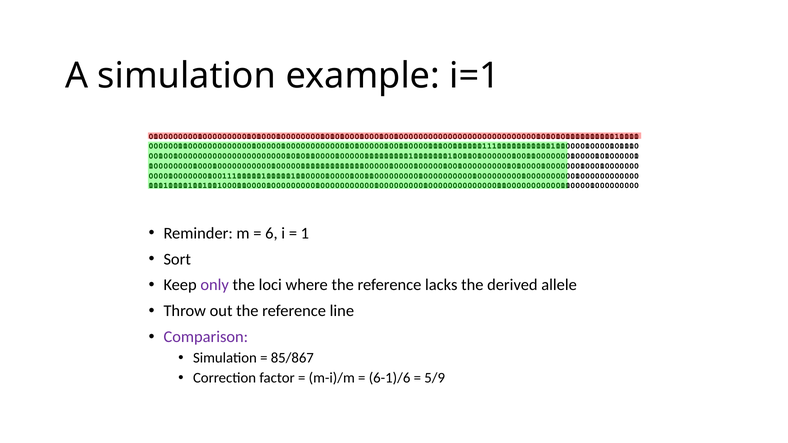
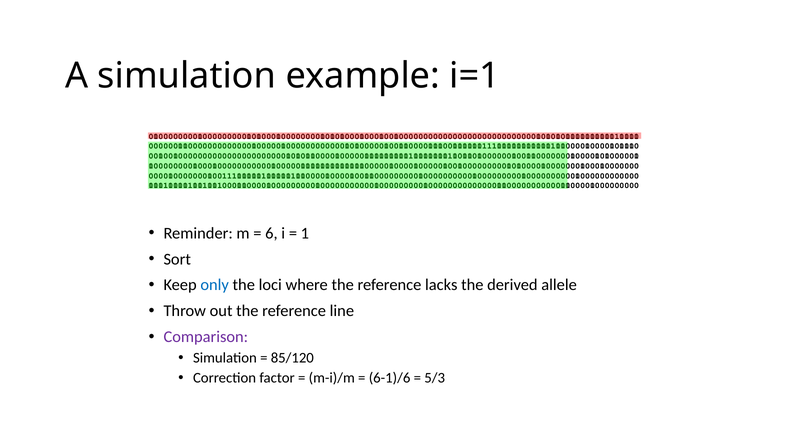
only colour: purple -> blue
85/867: 85/867 -> 85/120
5/9: 5/9 -> 5/3
